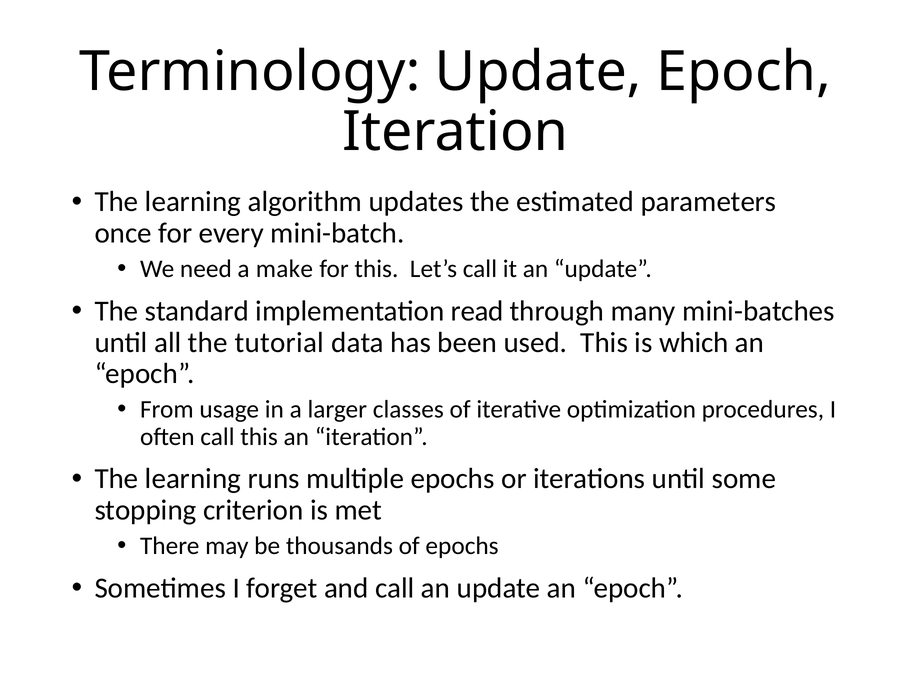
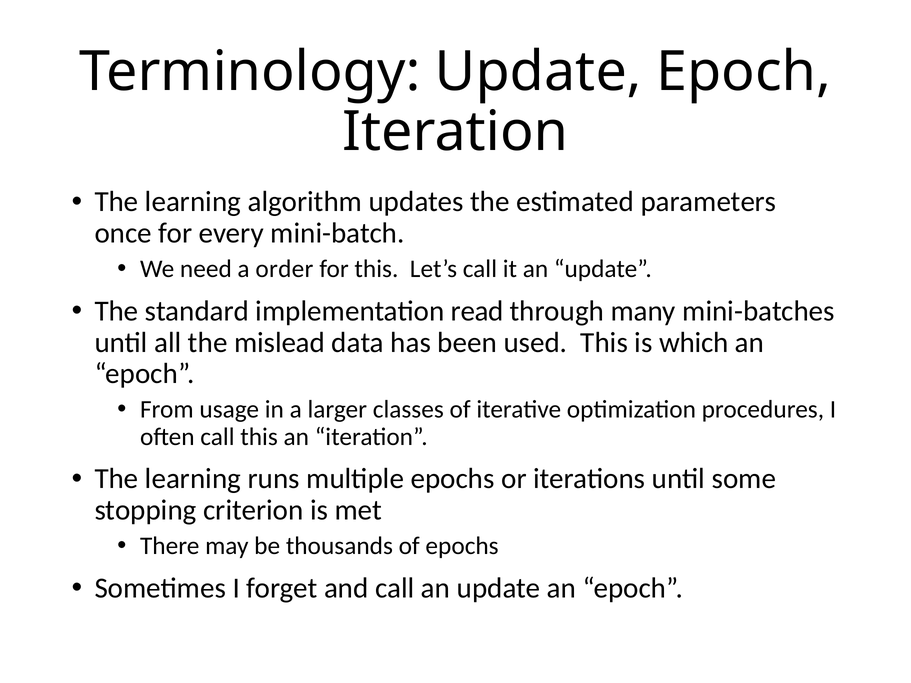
make: make -> order
tutorial: tutorial -> mislead
